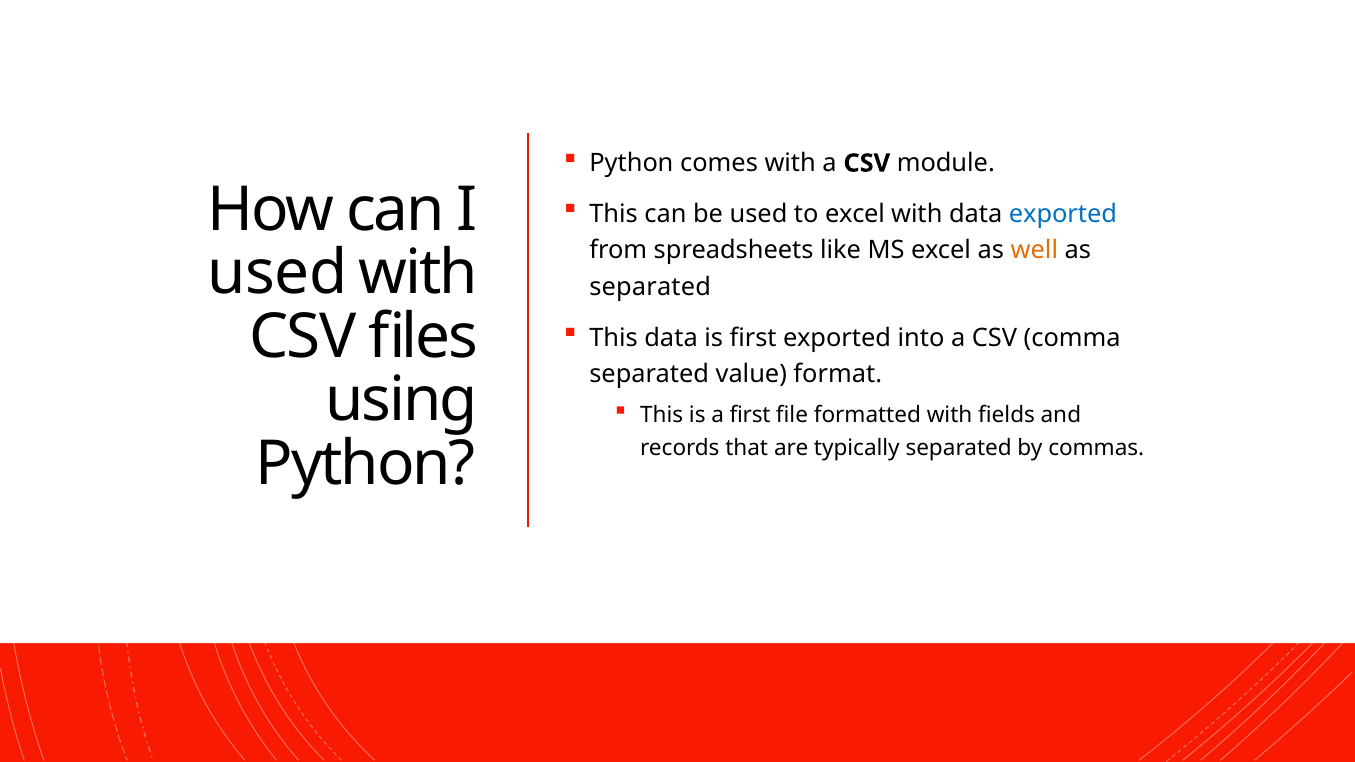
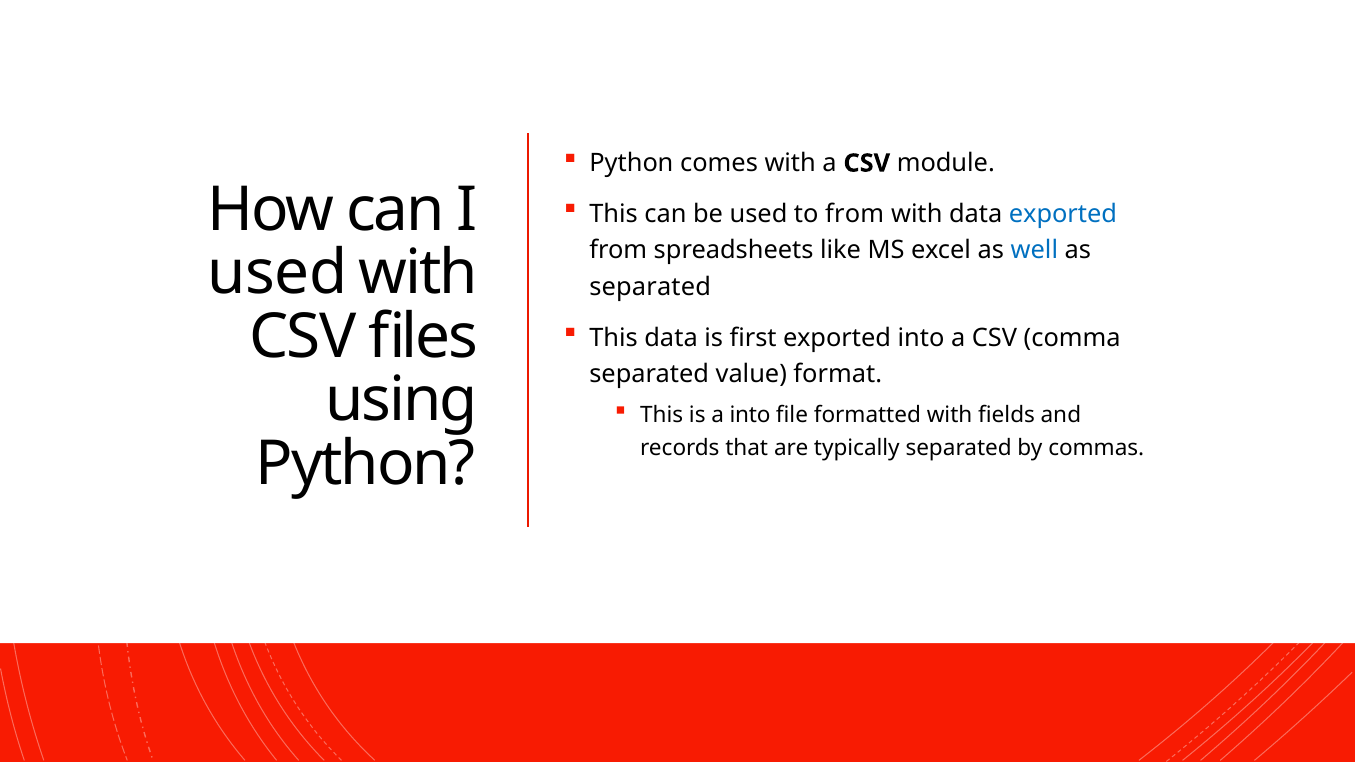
to excel: excel -> from
well colour: orange -> blue
a first: first -> into
